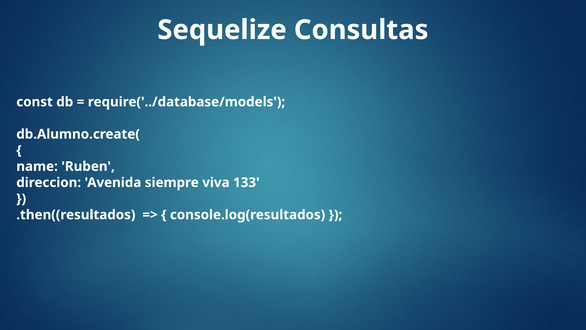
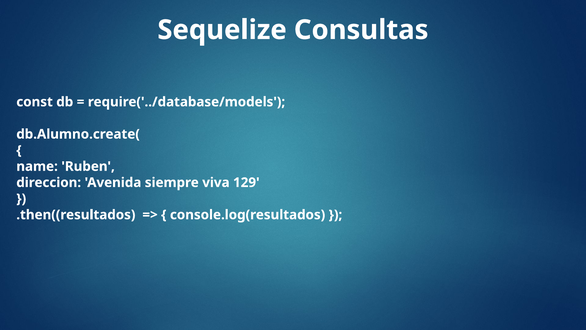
133: 133 -> 129
